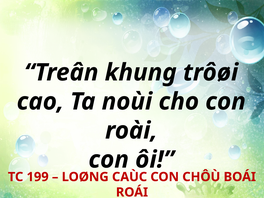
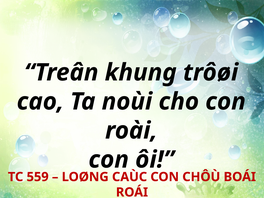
199: 199 -> 559
